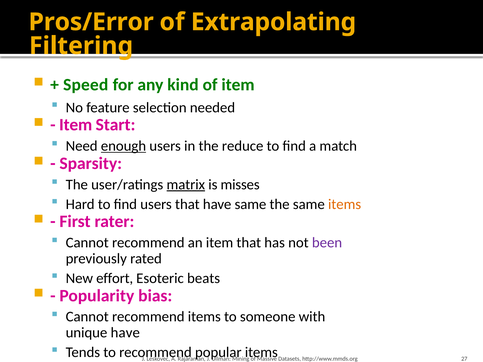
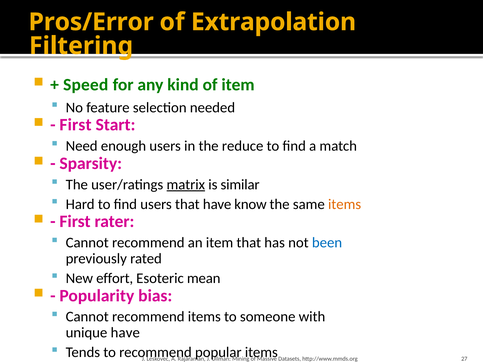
Extrapolating: Extrapolating -> Extrapolation
Item at (76, 125): Item -> First
enough underline: present -> none
misses: misses -> similar
have same: same -> know
been colour: purple -> blue
beats: beats -> mean
